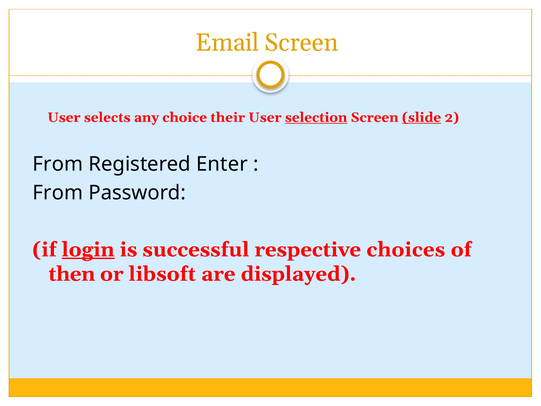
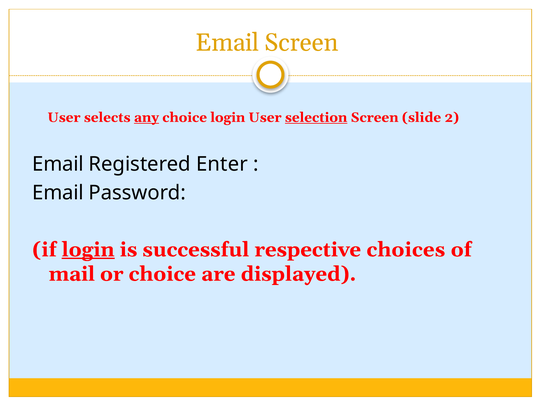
any underline: none -> present
choice their: their -> login
slide underline: present -> none
From at (58, 164): From -> Email
From at (58, 193): From -> Email
then: then -> mail
or libsoft: libsoft -> choice
